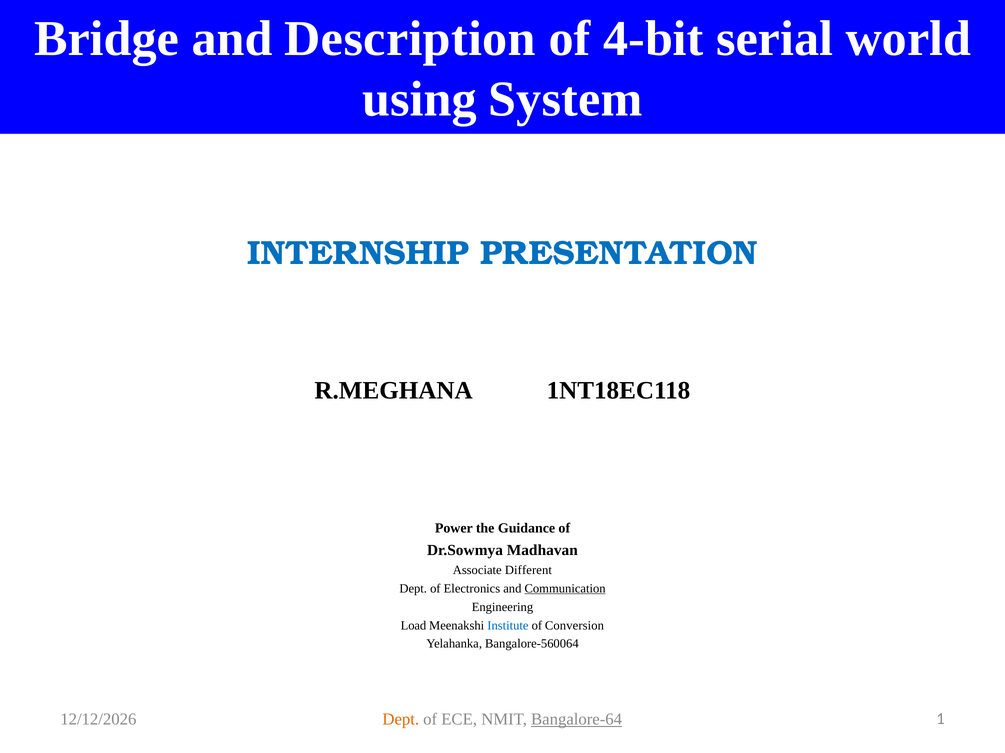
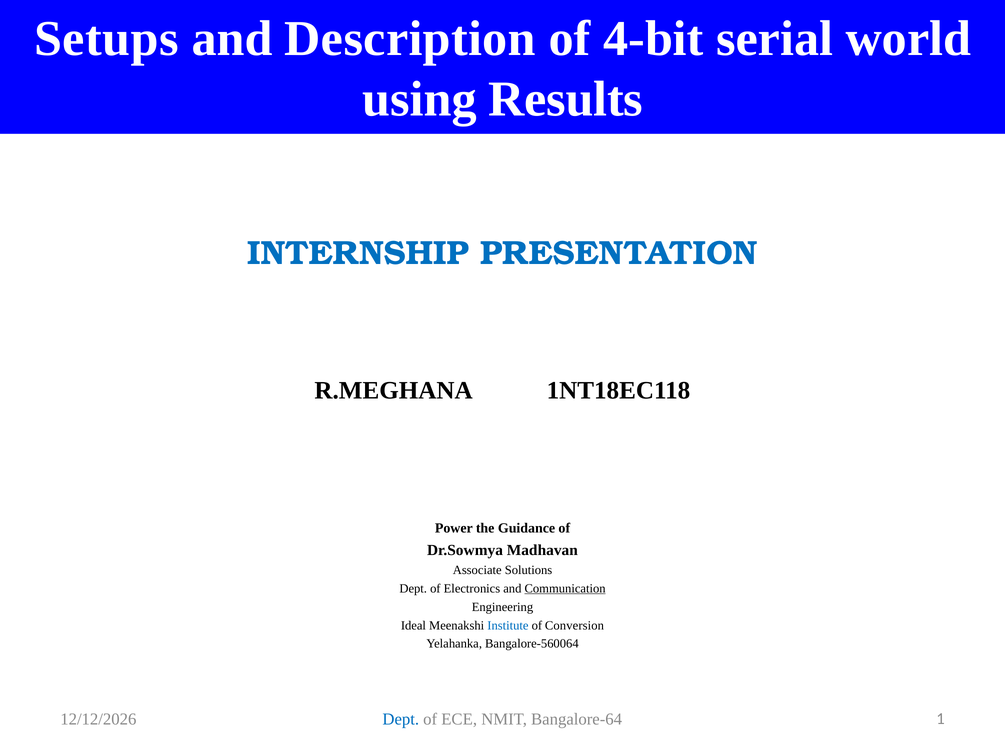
Bridge: Bridge -> Setups
System: System -> Results
Different: Different -> Solutions
Load: Load -> Ideal
Dept at (401, 720) colour: orange -> blue
Bangalore-64 underline: present -> none
